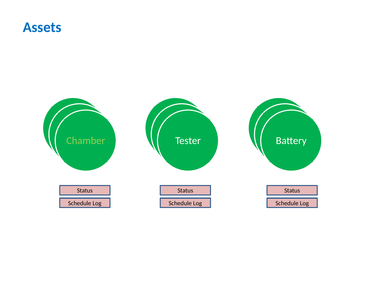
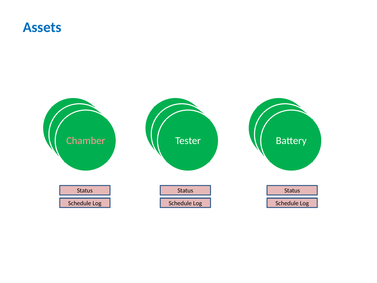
Chamber at (86, 140) colour: light green -> pink
